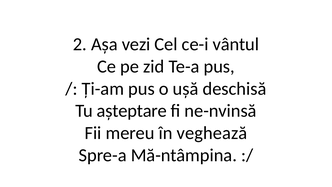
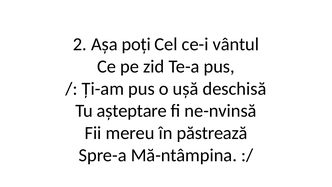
vezi: vezi -> poți
veghează: veghează -> păstrează
